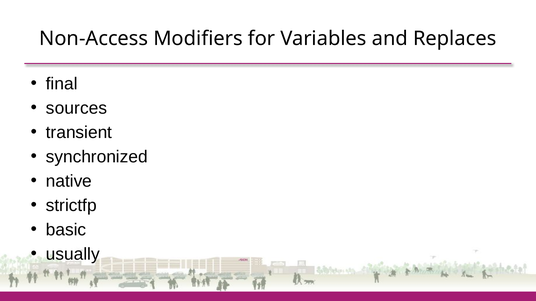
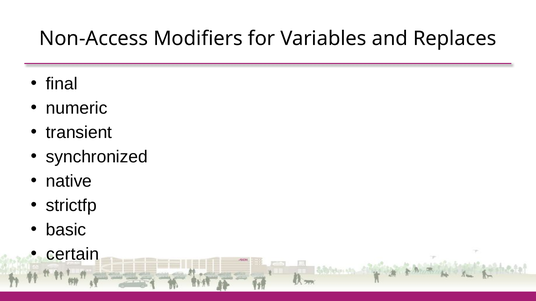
sources: sources -> numeric
usually: usually -> certain
